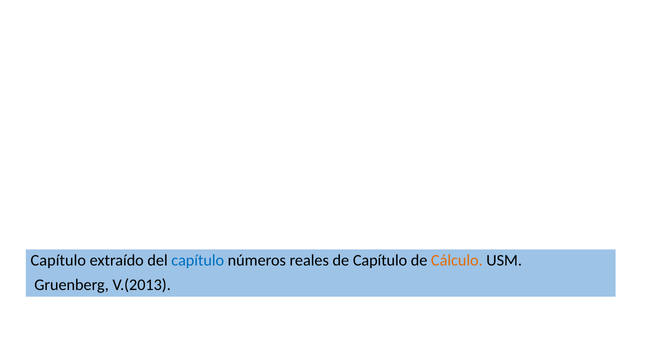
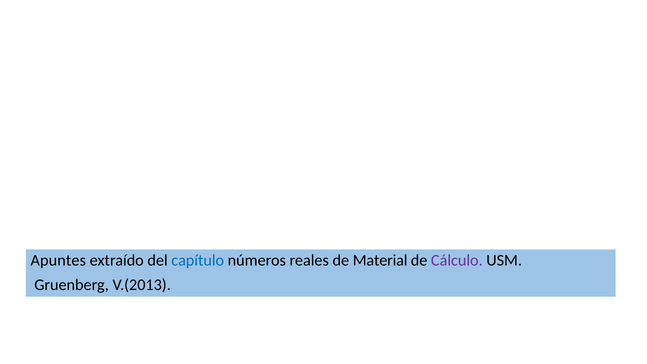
Capítulo at (58, 260): Capítulo -> Apuntes
de Capítulo: Capítulo -> Material
Cálculo colour: orange -> purple
